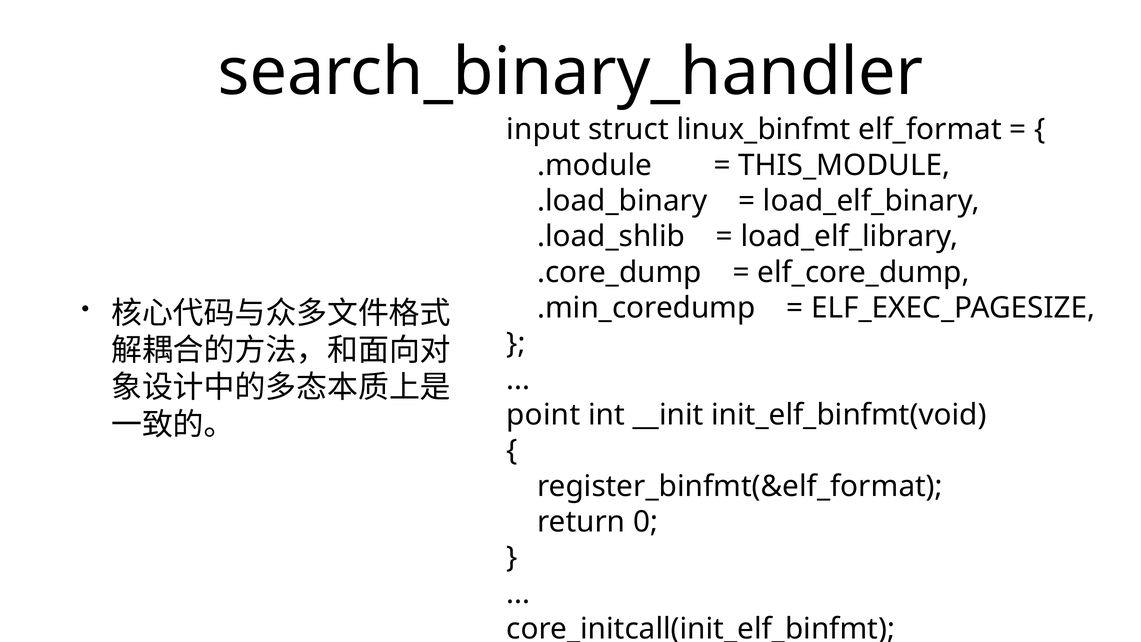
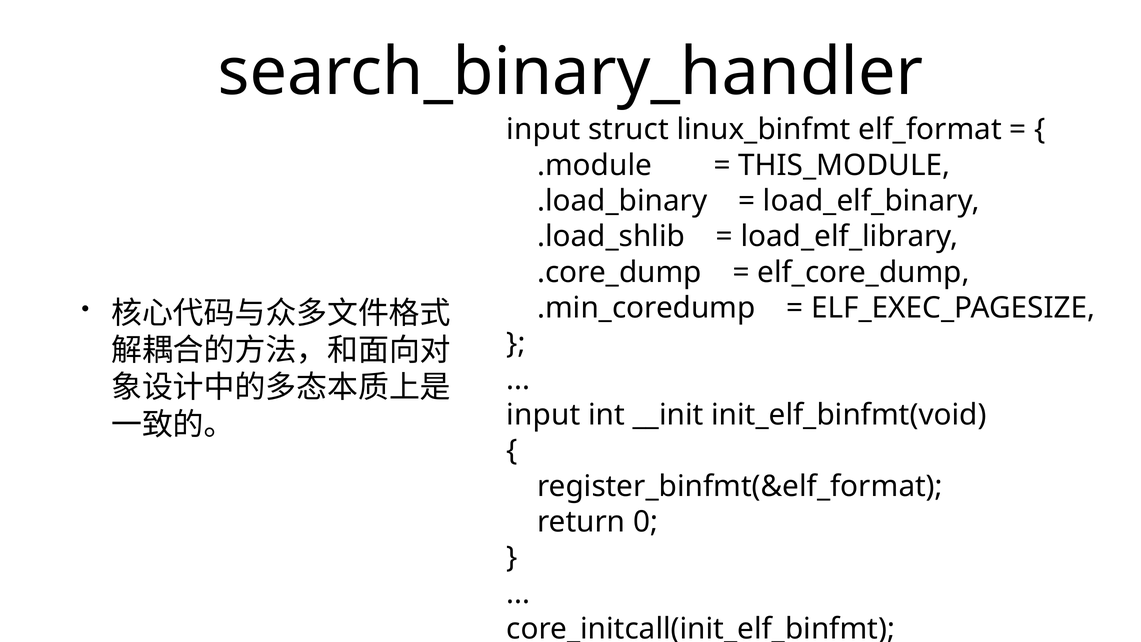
point at (543, 415): point -> input
